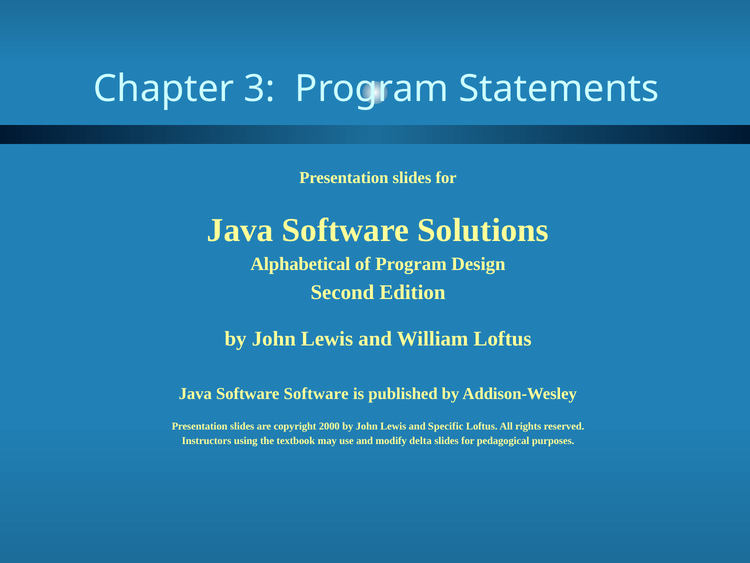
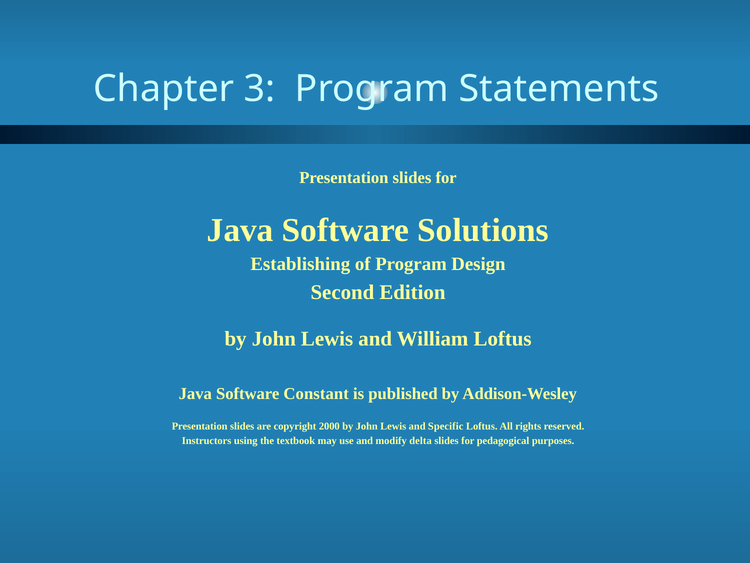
Alphabetical: Alphabetical -> Establishing
Software Software: Software -> Constant
